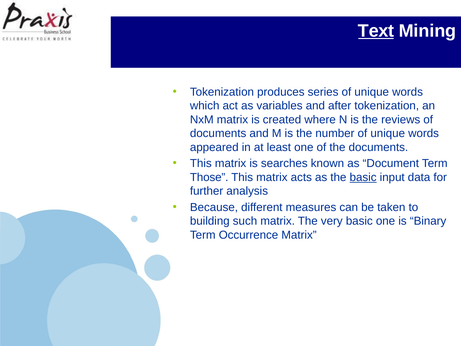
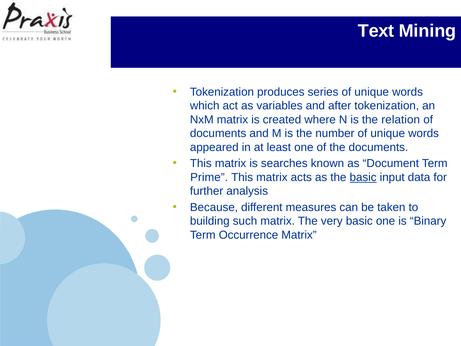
Text underline: present -> none
reviews: reviews -> relation
Those: Those -> Prime
